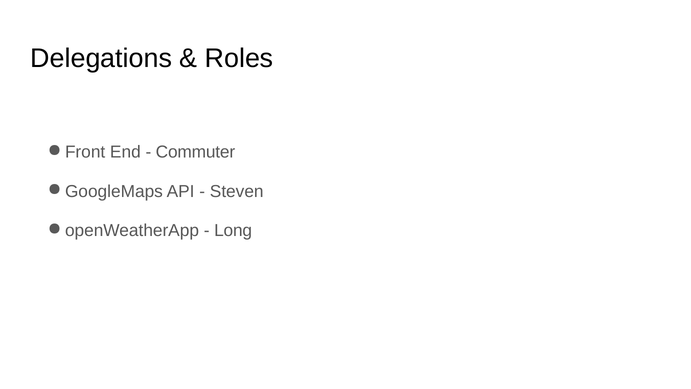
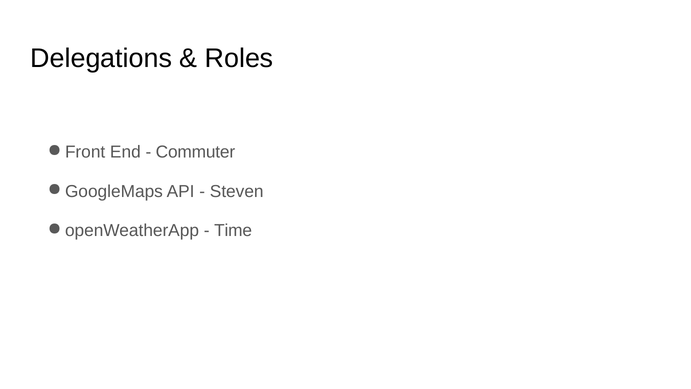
Long: Long -> Time
